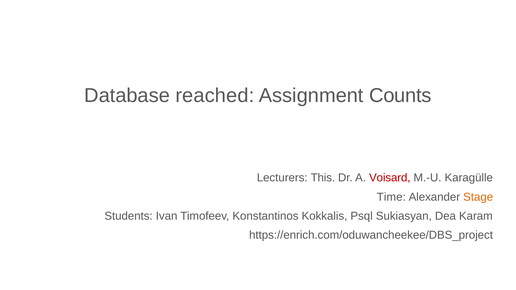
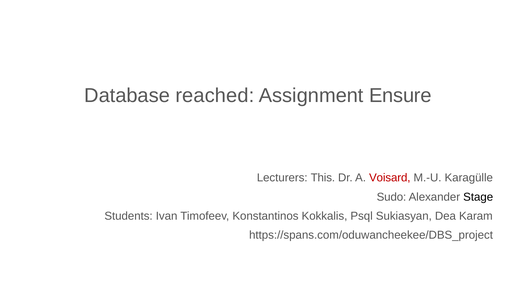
Counts: Counts -> Ensure
Time: Time -> Sudo
Stage colour: orange -> black
https://enrich.com/oduwancheekee/DBS_project: https://enrich.com/oduwancheekee/DBS_project -> https://spans.com/oduwancheekee/DBS_project
